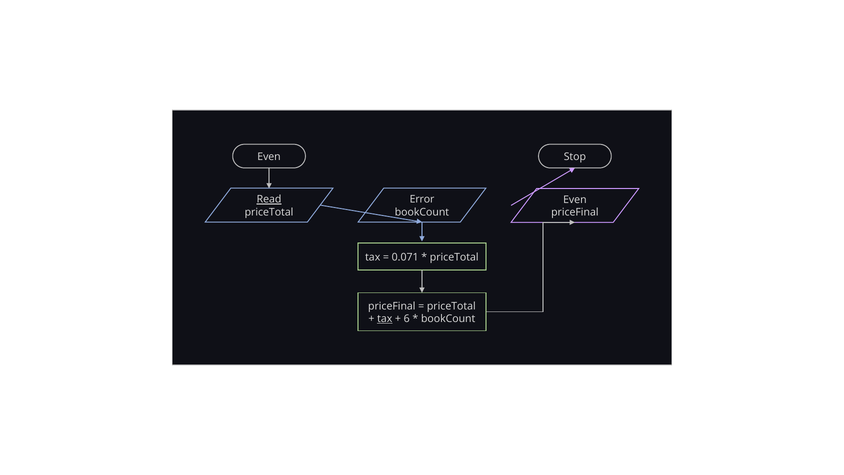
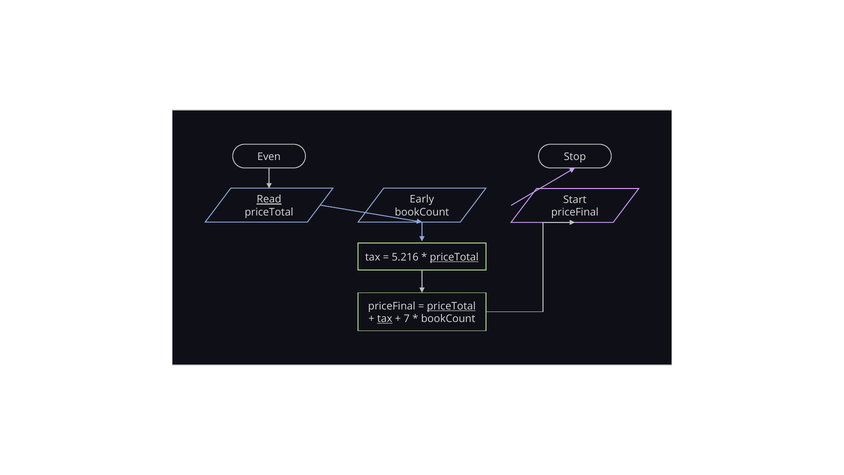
Error: Error -> Early
Even at (575, 200): Even -> Start
0.071: 0.071 -> 5.216
priceTotal at (454, 257) underline: none -> present
priceTotal at (451, 306) underline: none -> present
6: 6 -> 7
